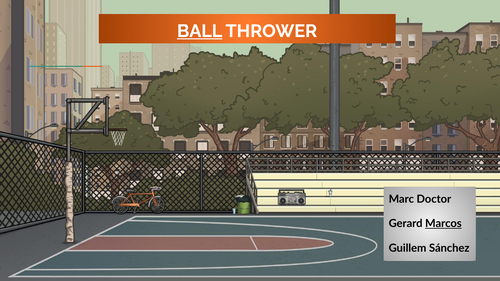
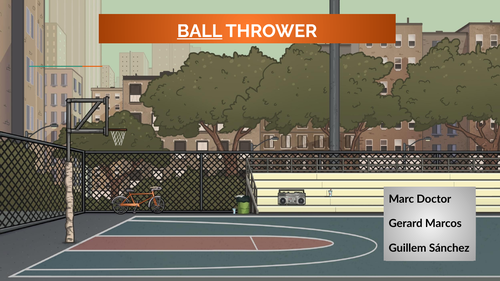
Marcos underline: present -> none
